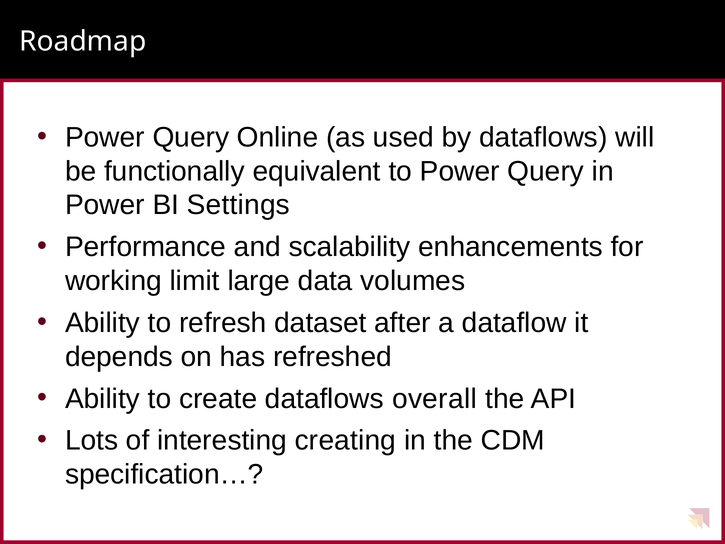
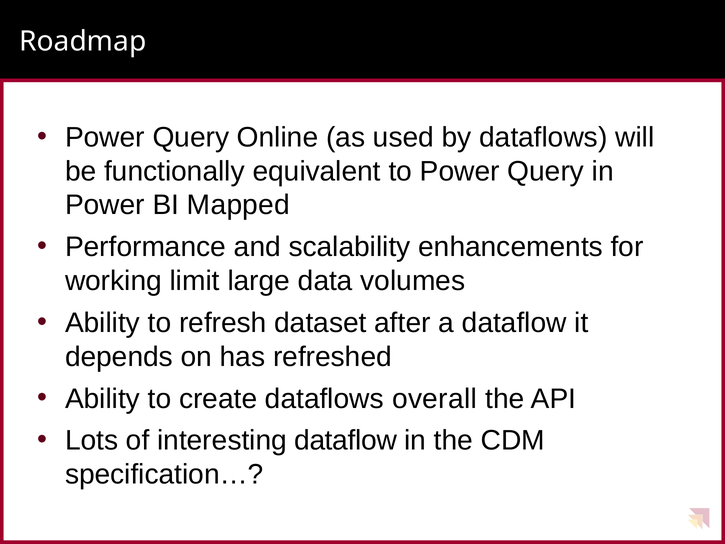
Settings: Settings -> Mapped
interesting creating: creating -> dataflow
